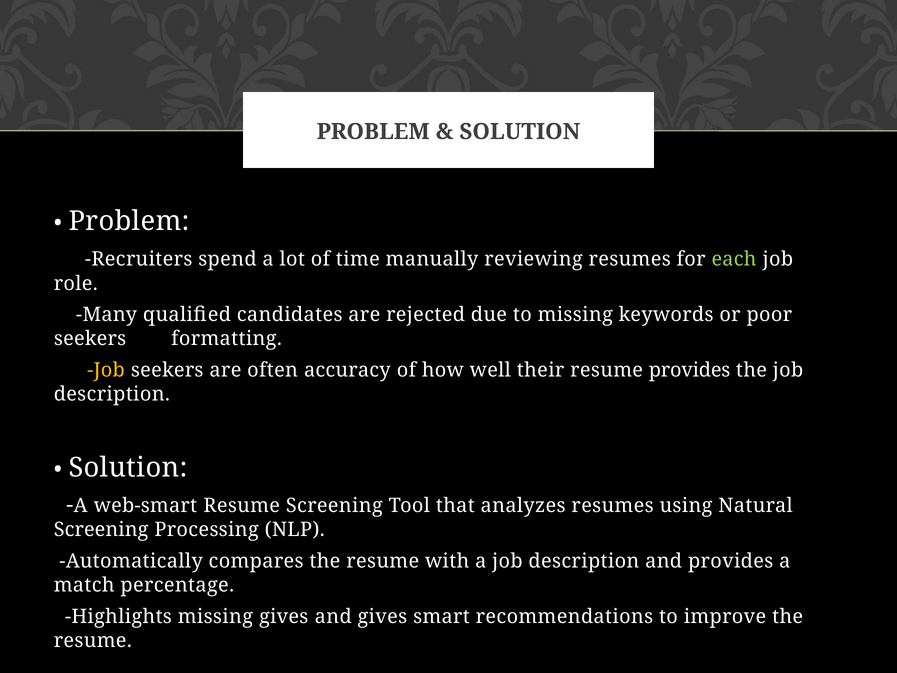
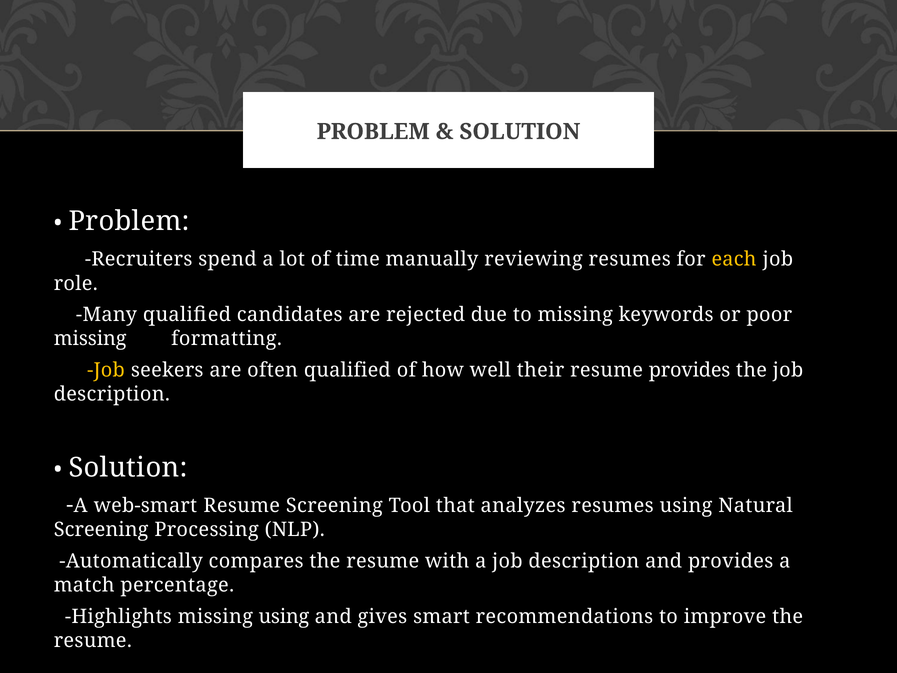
each colour: light green -> yellow
seekers at (90, 339): seekers -> missing
often accuracy: accuracy -> qualified
missing gives: gives -> using
